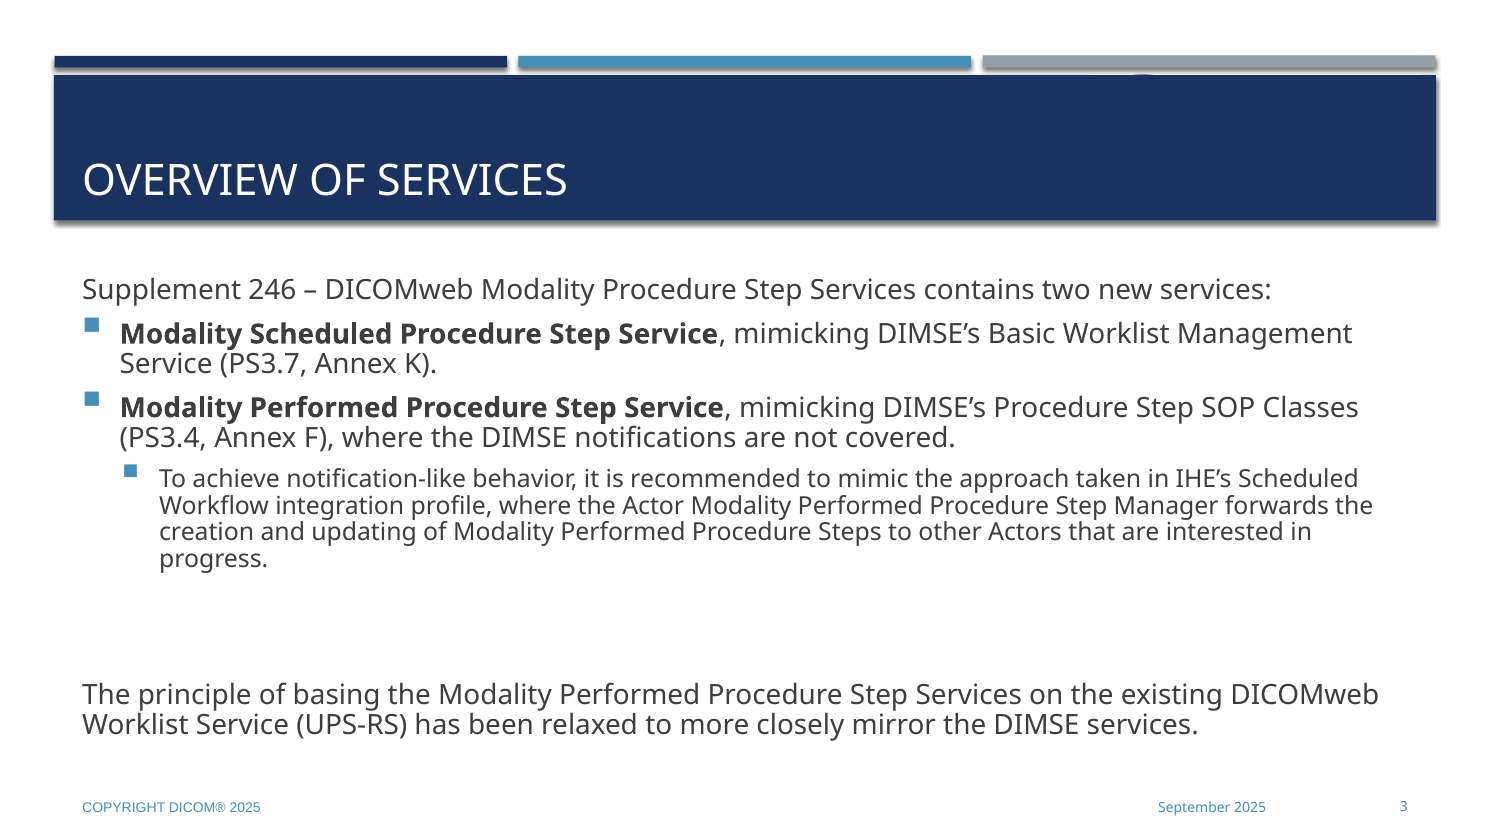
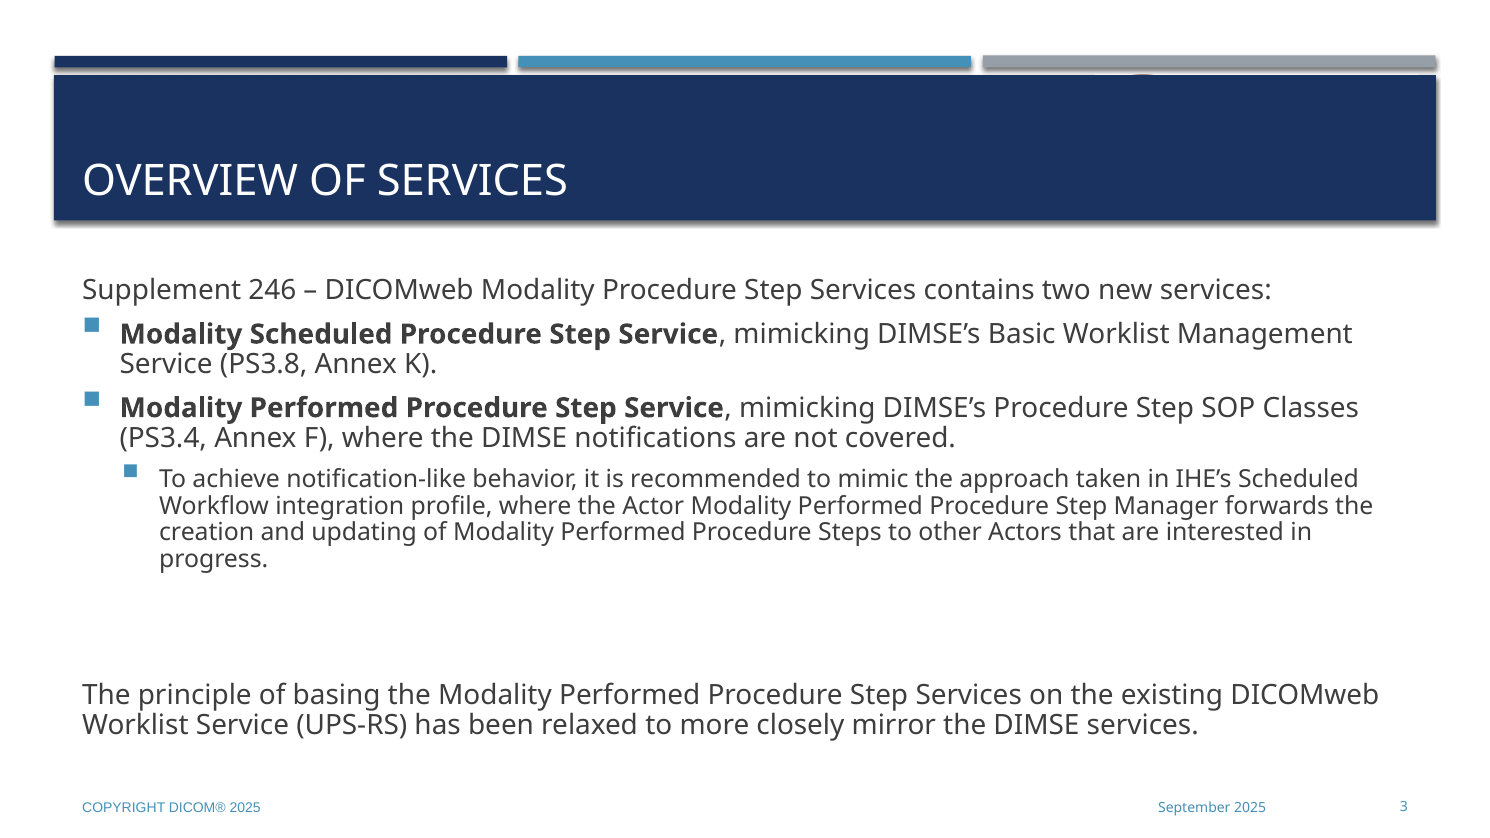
PS3.7: PS3.7 -> PS3.8
